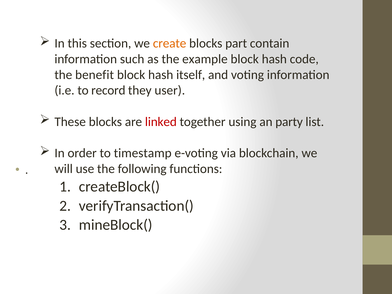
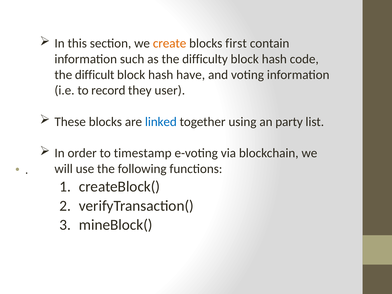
part: part -> first
example: example -> difficulty
benefit: benefit -> difficult
itself: itself -> have
linked colour: red -> blue
